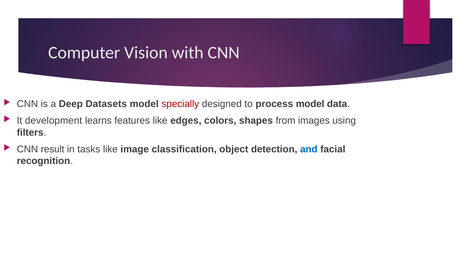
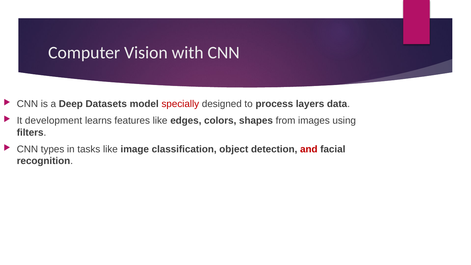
process model: model -> layers
result: result -> types
and colour: blue -> red
